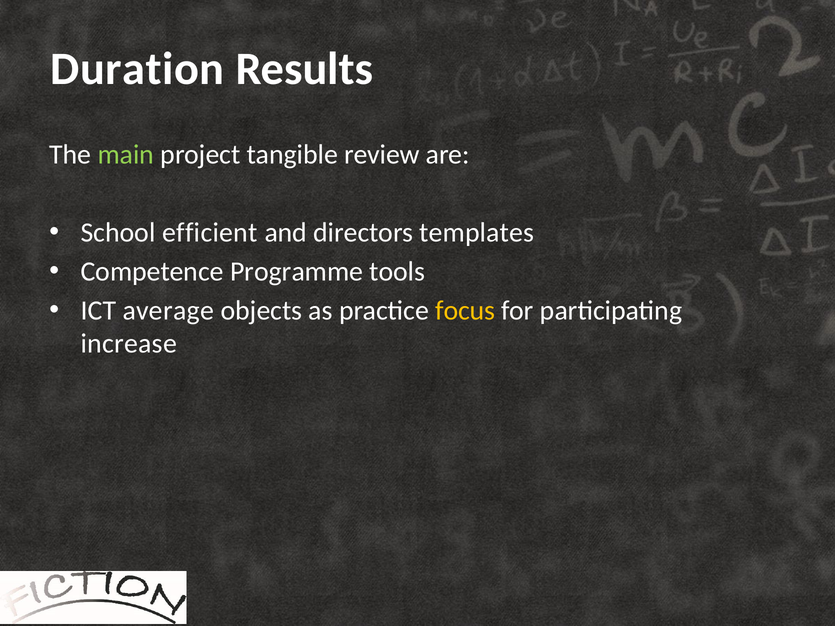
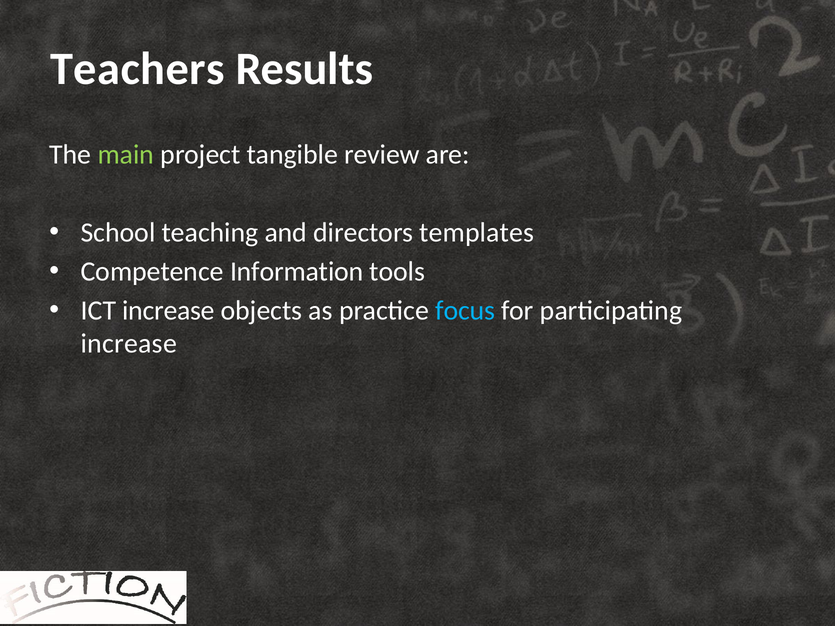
Duration: Duration -> Teachers
efficient: efficient -> teaching
Programme: Programme -> Information
ICT average: average -> increase
focus colour: yellow -> light blue
